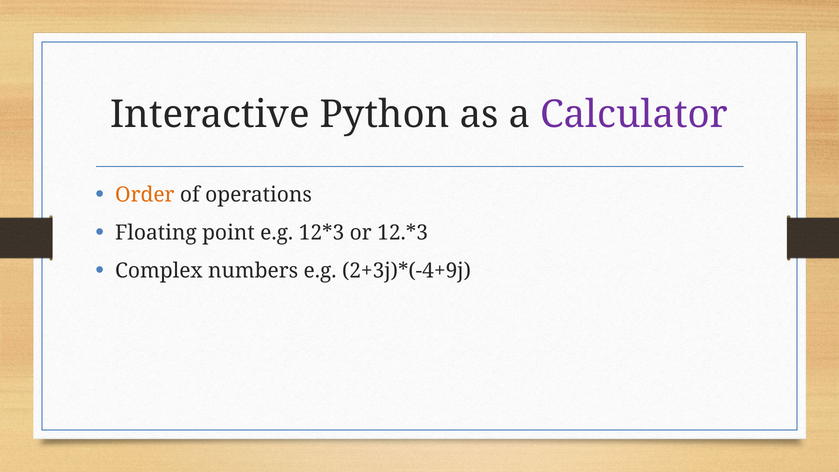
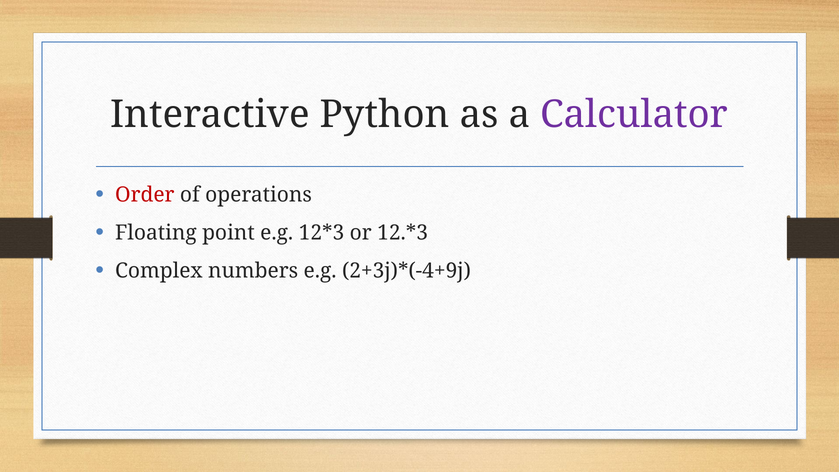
Order colour: orange -> red
